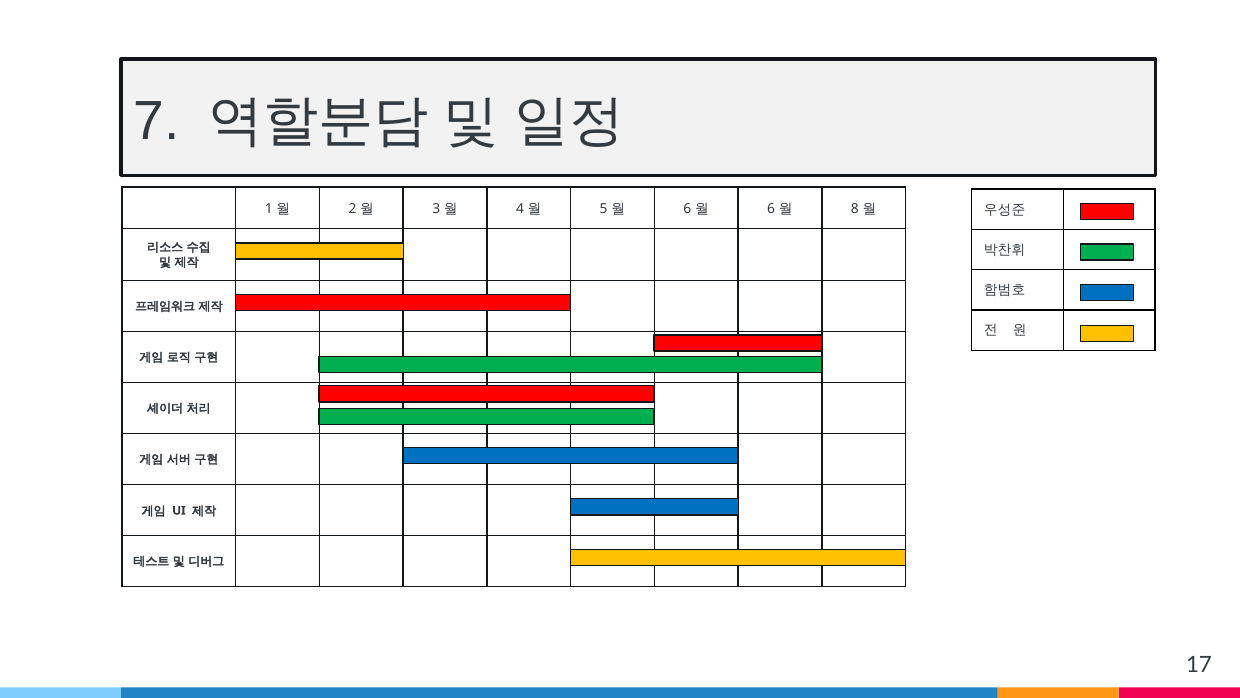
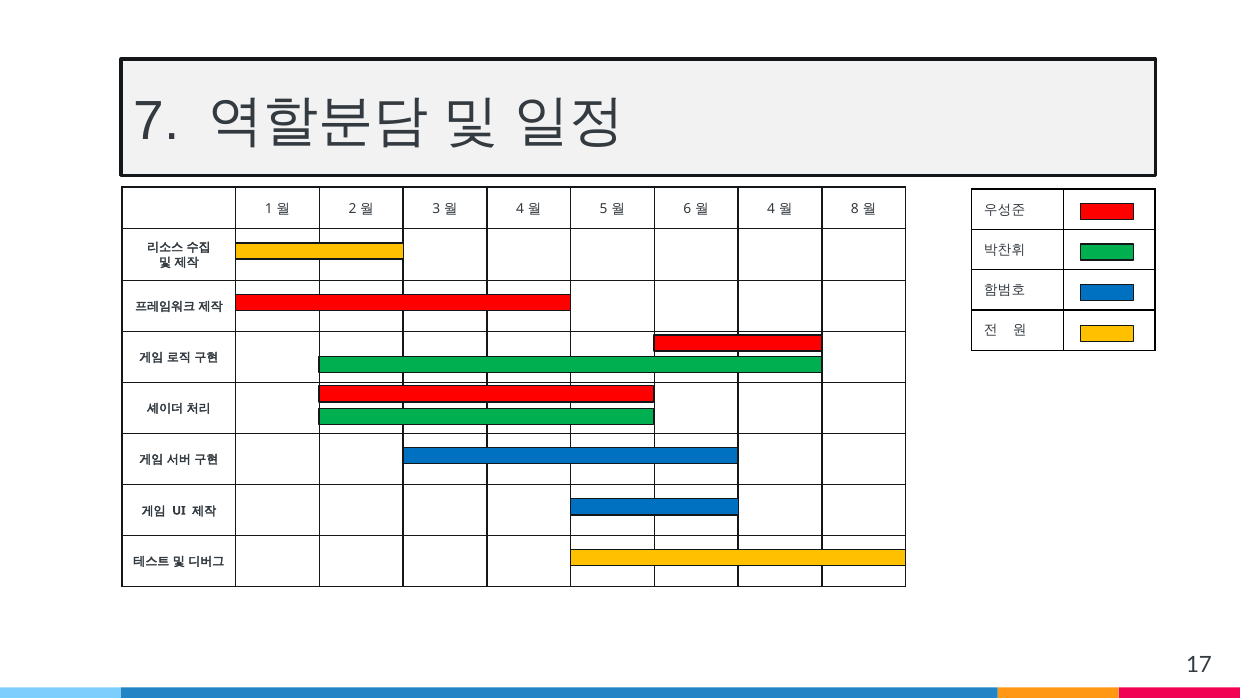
6 at (771, 208): 6 -> 4
